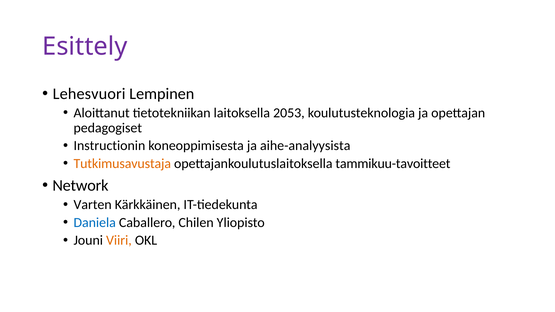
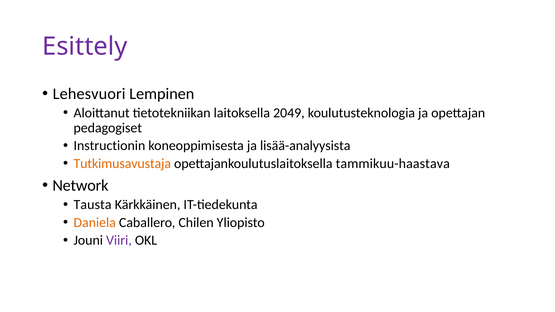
2053: 2053 -> 2049
aihe-analyysista: aihe-analyysista -> lisää-analyysista
tammikuu-tavoitteet: tammikuu-tavoitteet -> tammikuu-haastava
Varten: Varten -> Tausta
Daniela colour: blue -> orange
Viiri colour: orange -> purple
